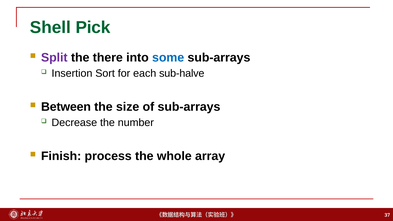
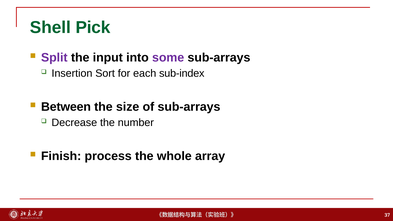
there: there -> input
some colour: blue -> purple
sub-halve: sub-halve -> sub-index
